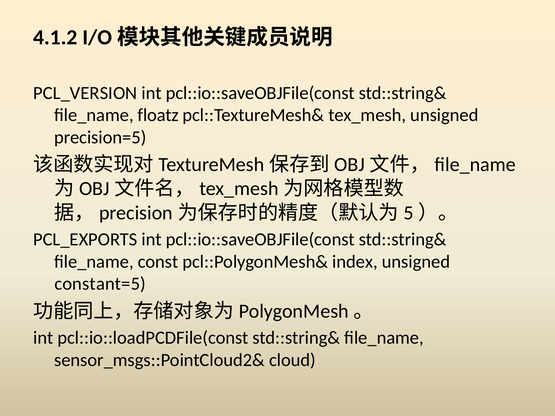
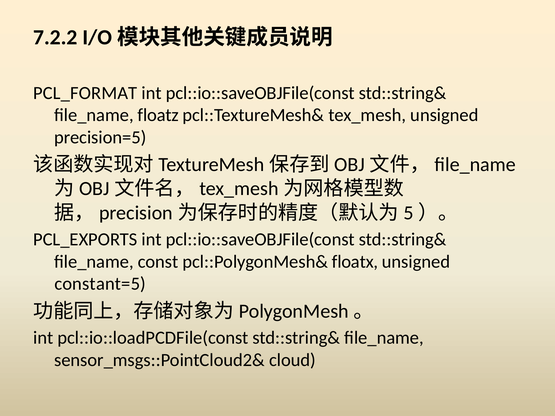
4.1.2: 4.1.2 -> 7.2.2
PCL_VERSION: PCL_VERSION -> PCL_FORMAT
index: index -> floatx
